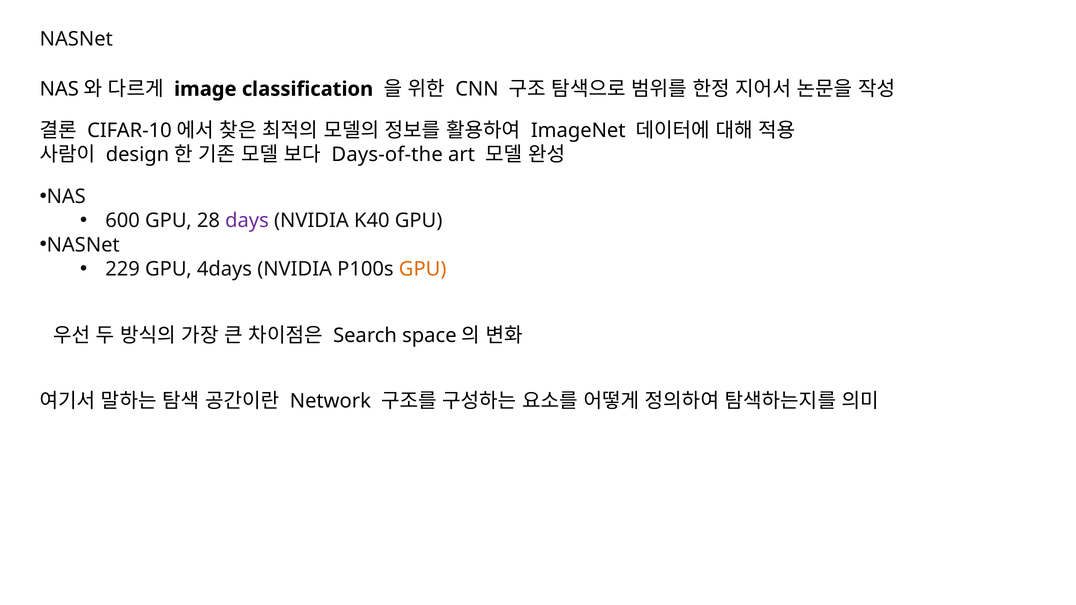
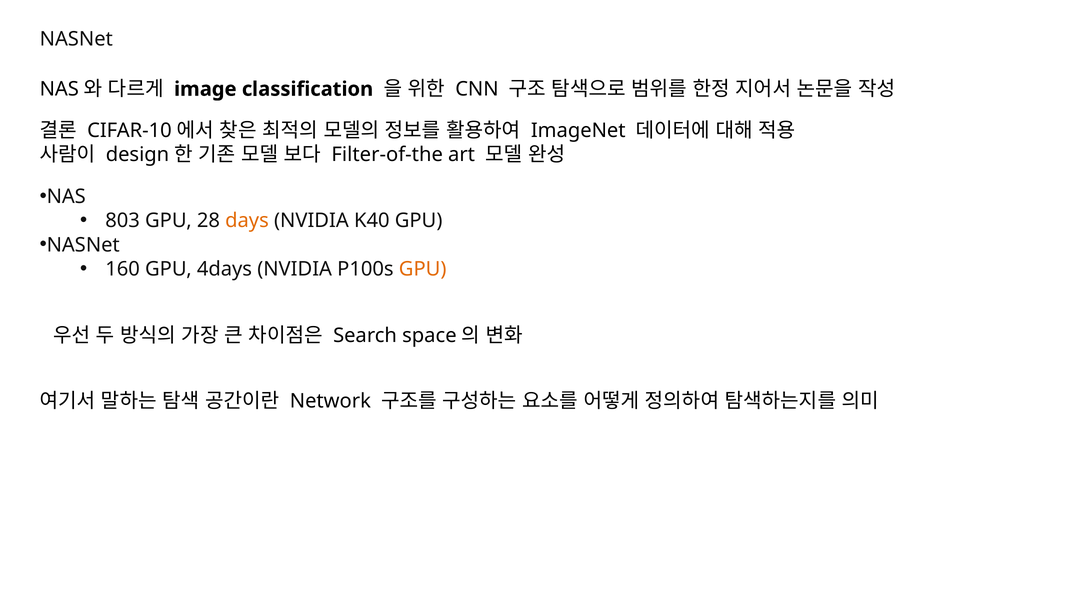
Days-of-the: Days-of-the -> Filter-of-the
600: 600 -> 803
days colour: purple -> orange
229: 229 -> 160
